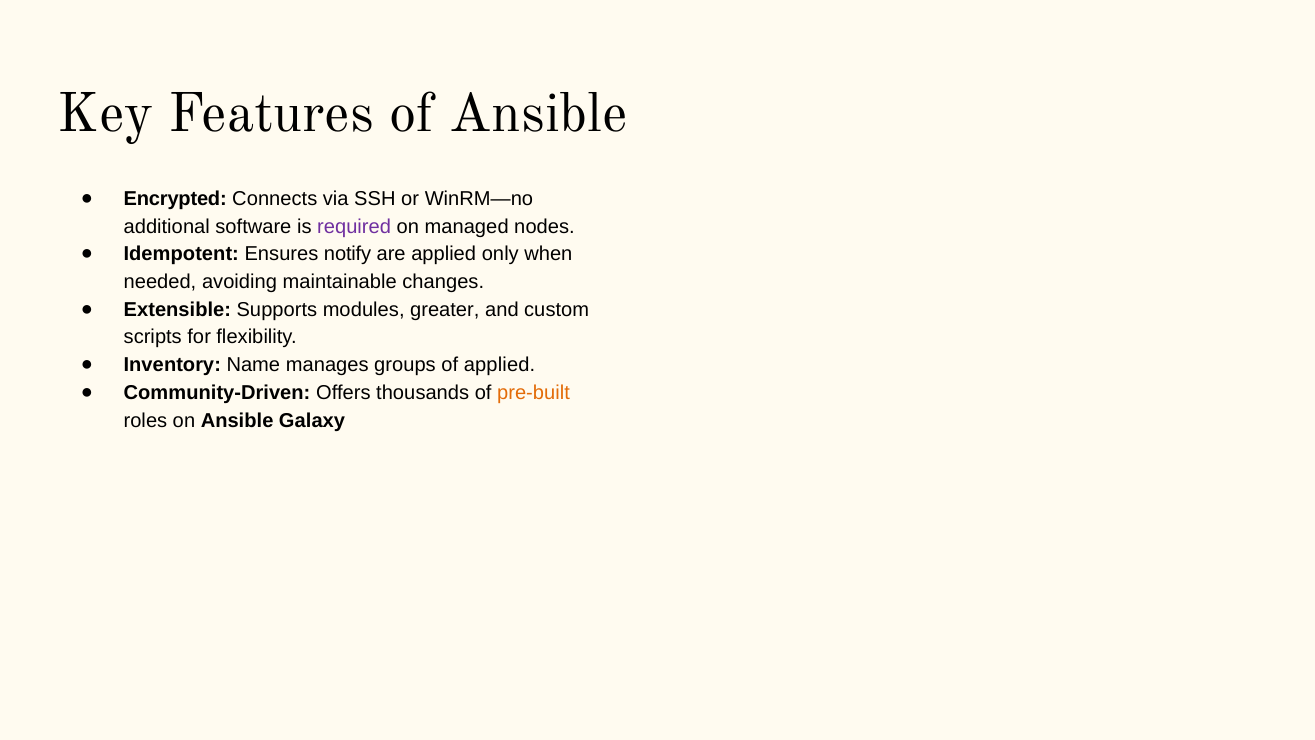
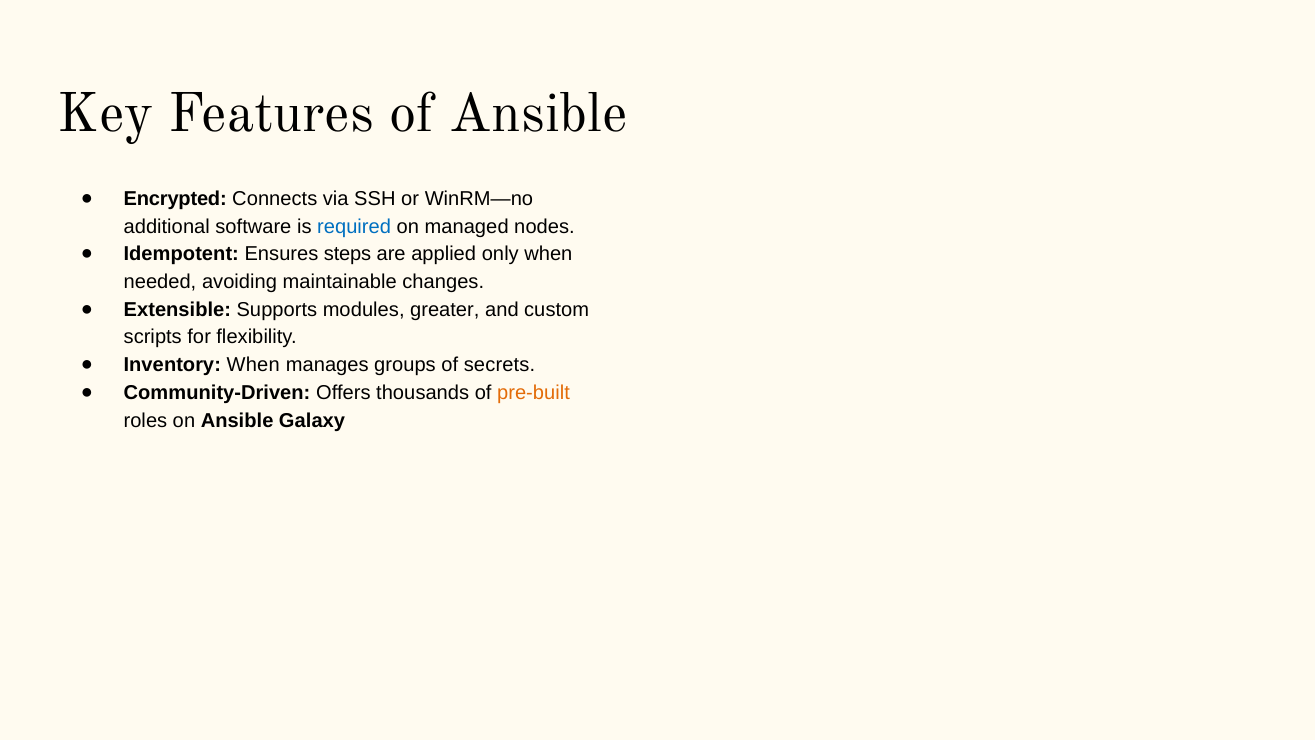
required colour: purple -> blue
notify: notify -> steps
Inventory Name: Name -> When
of applied: applied -> secrets
